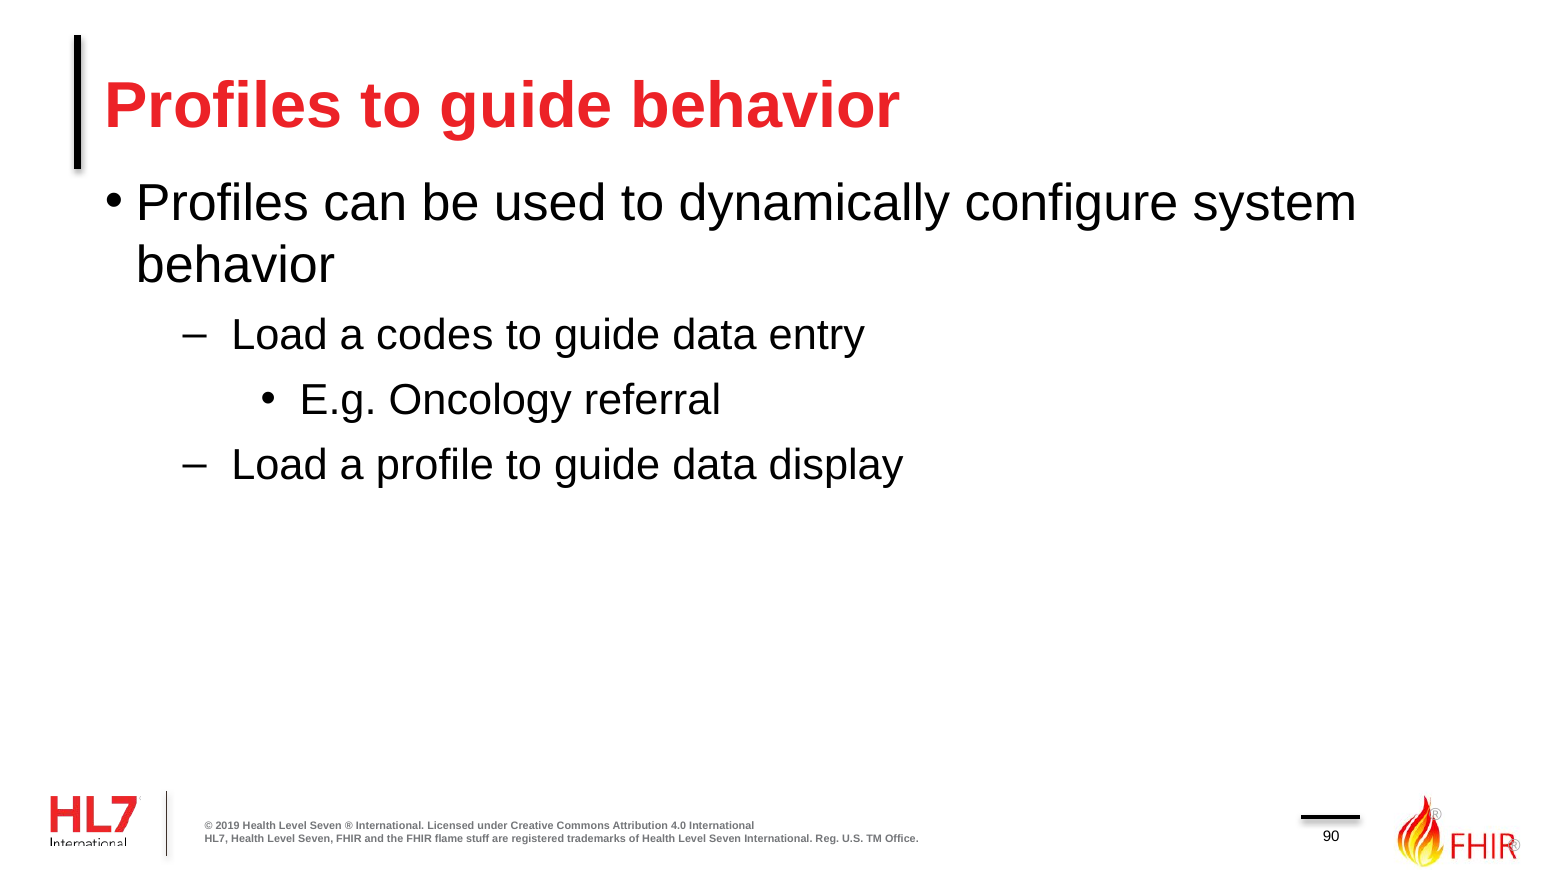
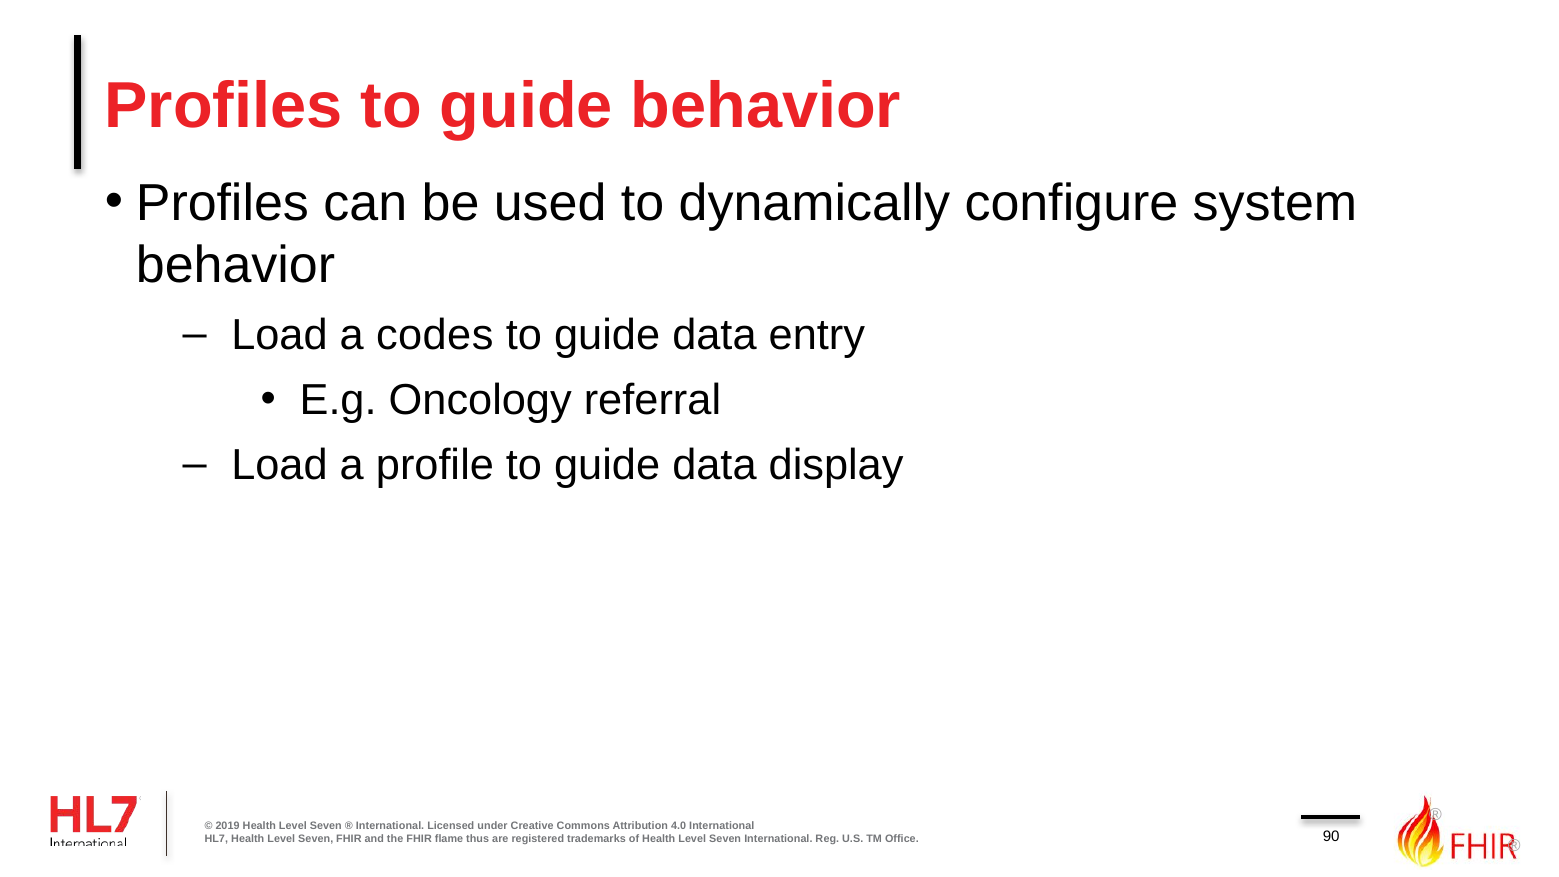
stuff: stuff -> thus
